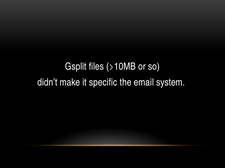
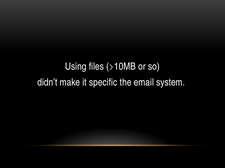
Gsplit: Gsplit -> Using
